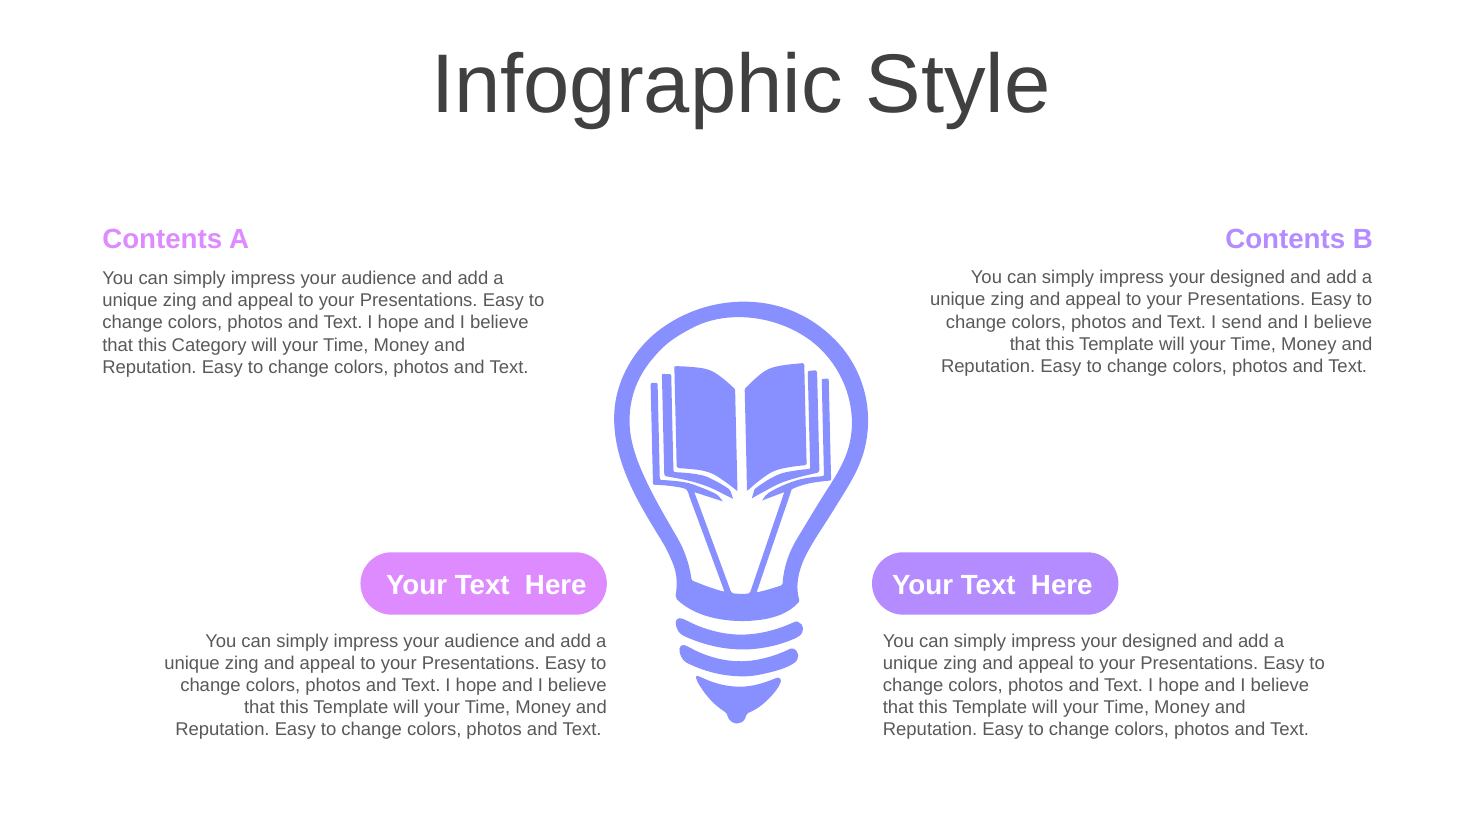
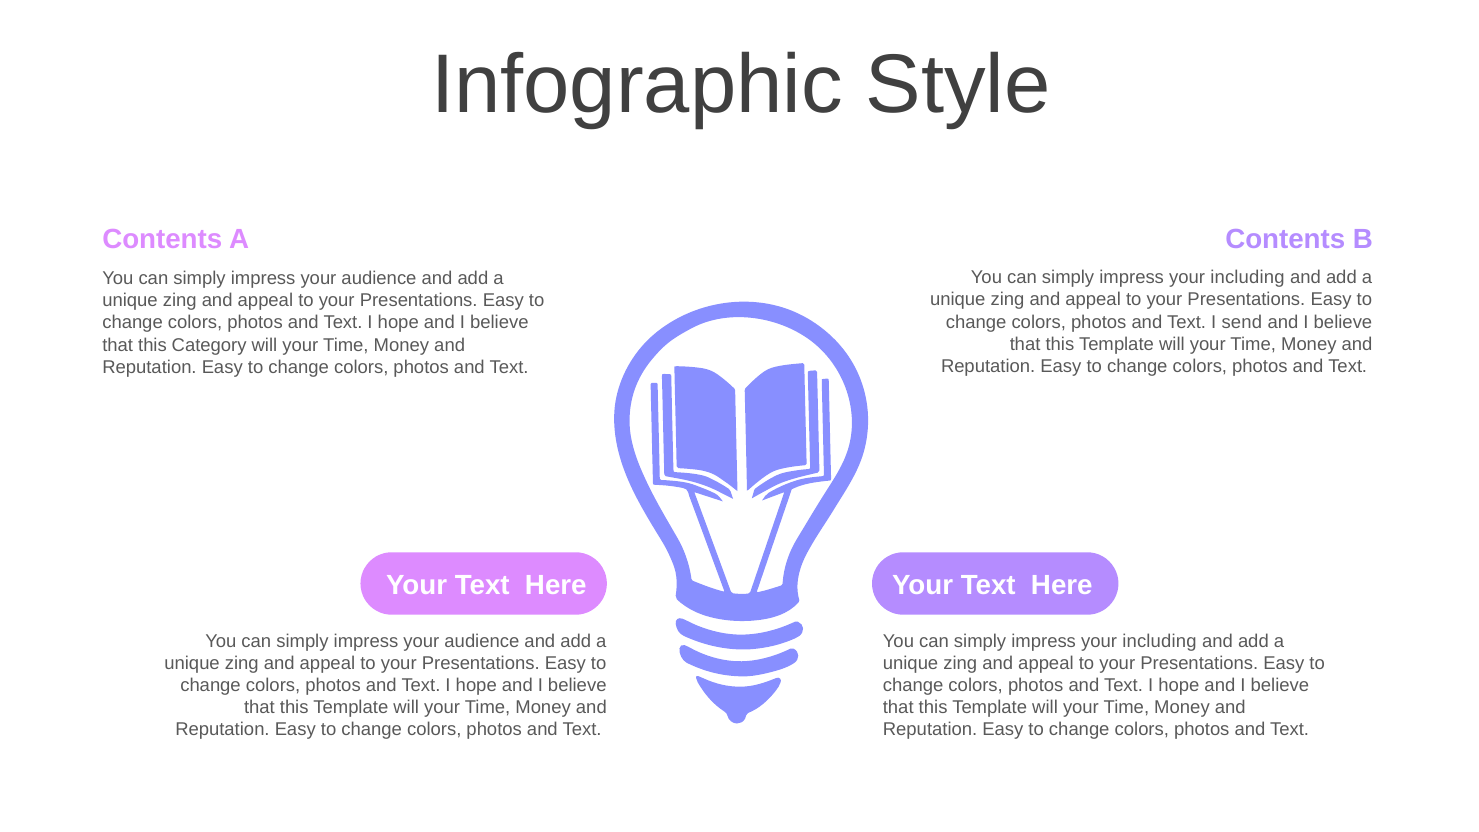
designed at (1248, 278): designed -> including
designed at (1160, 641): designed -> including
